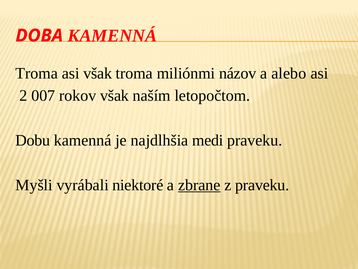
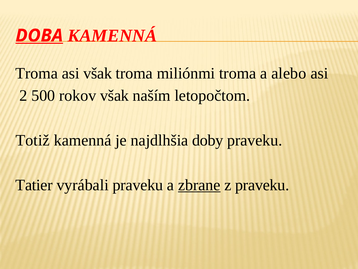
DOBA underline: none -> present
miliónmi názov: názov -> troma
007: 007 -> 500
Dobu: Dobu -> Totiž
medi: medi -> doby
Myšli: Myšli -> Tatier
vyrábali niektoré: niektoré -> praveku
